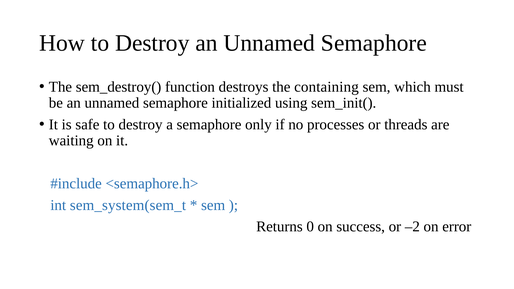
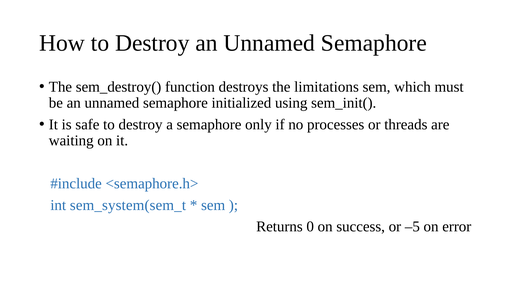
containing: containing -> limitations
–2: –2 -> –5
